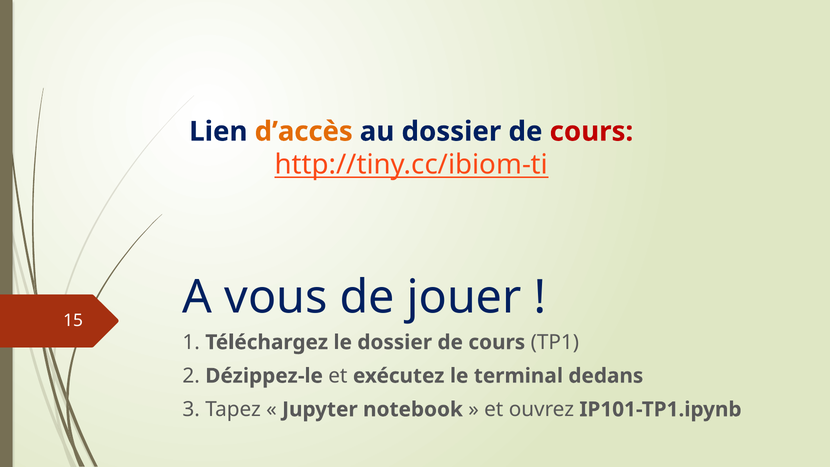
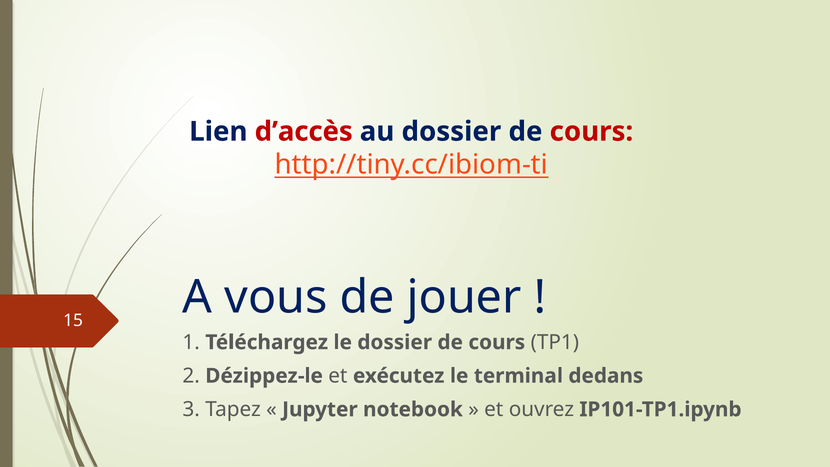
d’accès colour: orange -> red
